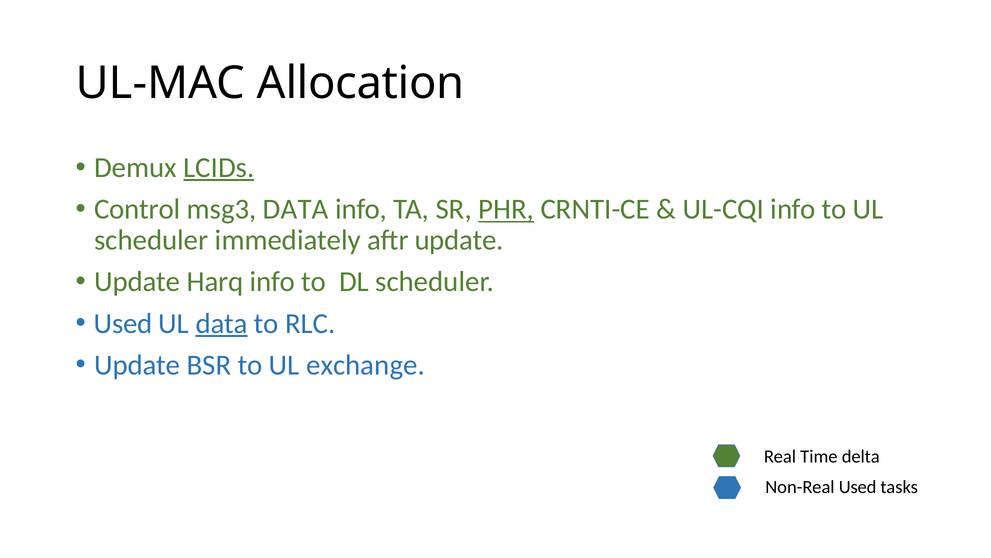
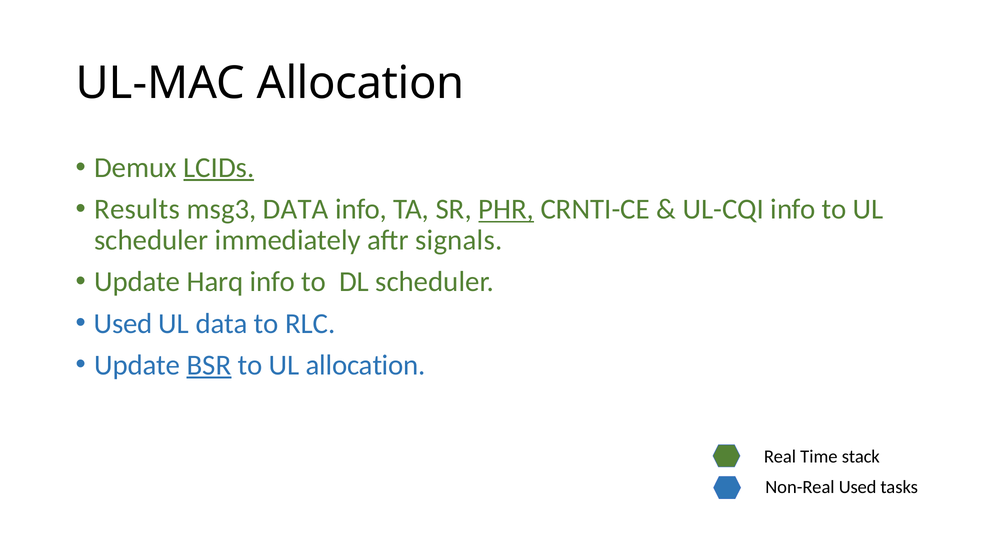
Control: Control -> Results
aftr update: update -> signals
data at (222, 323) underline: present -> none
BSR underline: none -> present
UL exchange: exchange -> allocation
delta: delta -> stack
